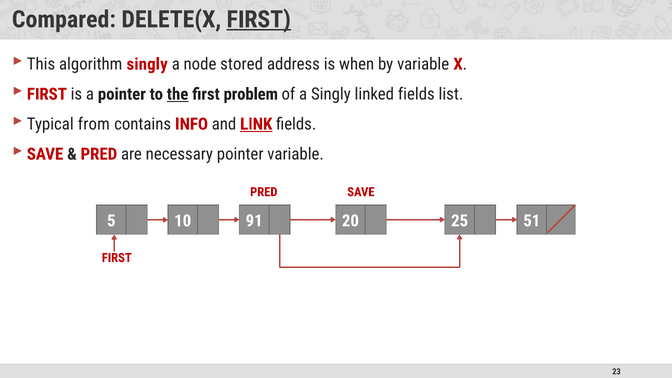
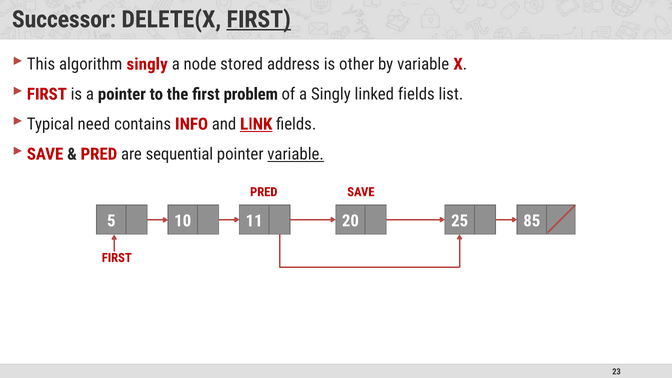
Compared: Compared -> Successor
when: when -> other
the underline: present -> none
from: from -> need
necessary: necessary -> sequential
variable at (296, 154) underline: none -> present
91: 91 -> 11
51: 51 -> 85
